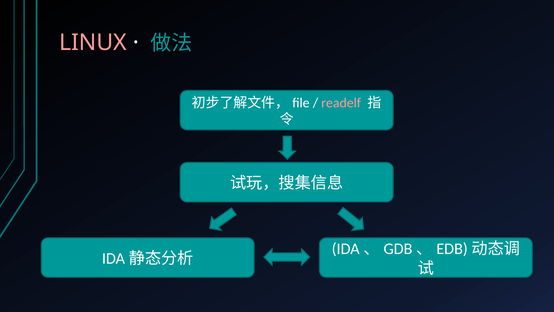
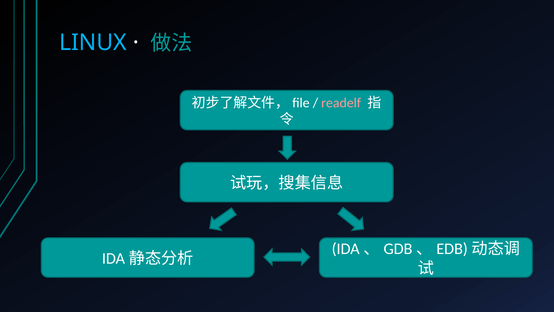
LINUX colour: pink -> light blue
